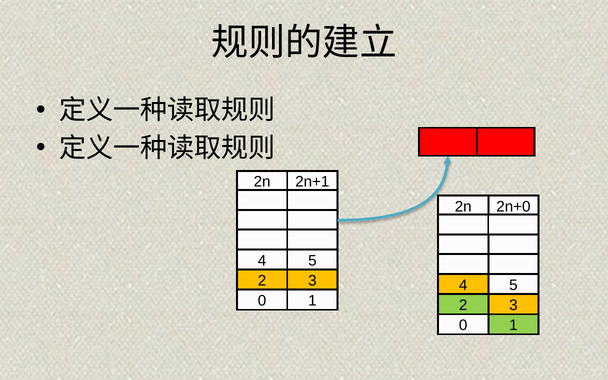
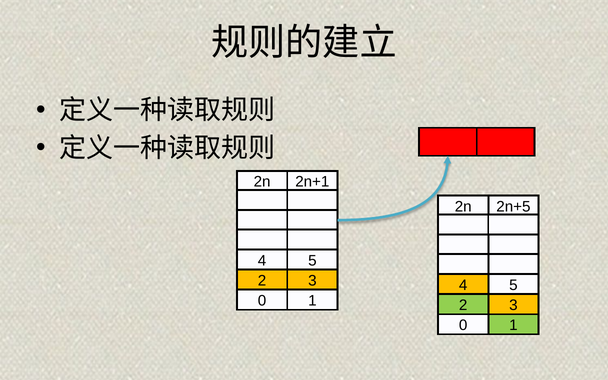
2n+0: 2n+0 -> 2n+5
